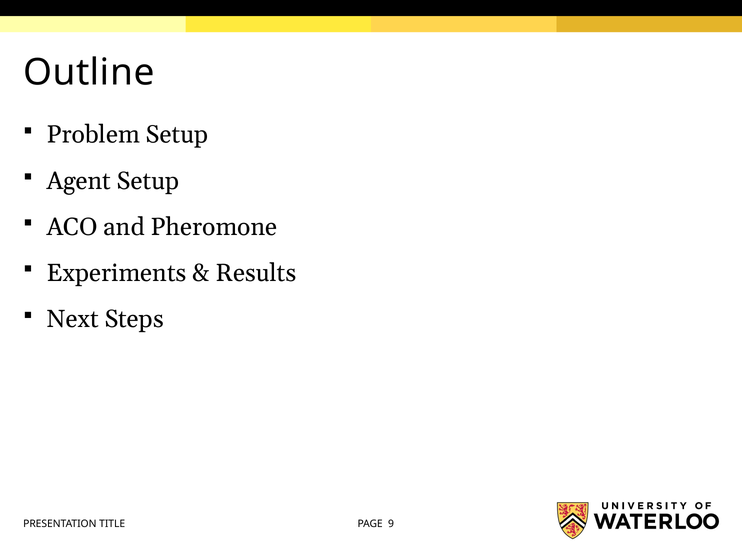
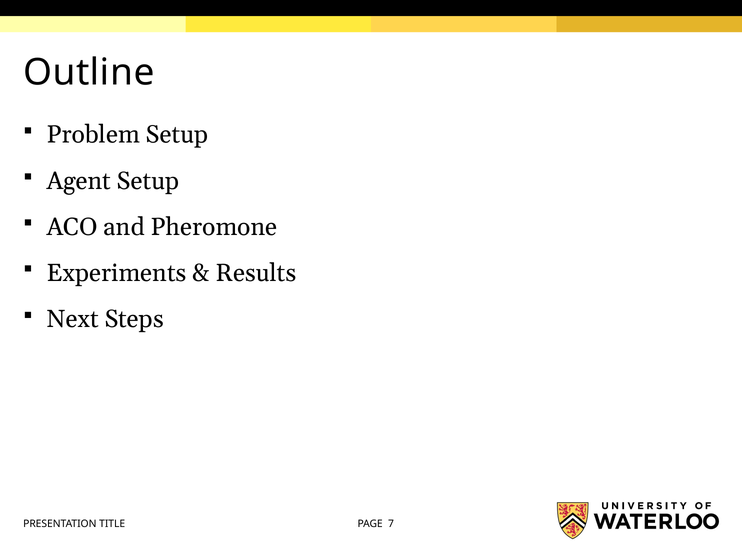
9: 9 -> 7
